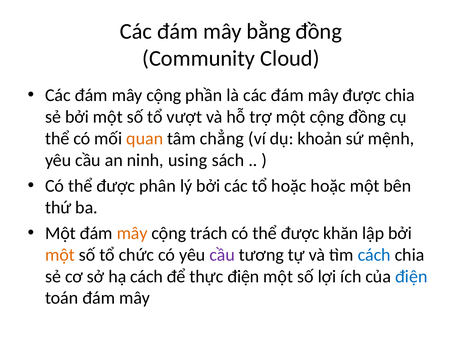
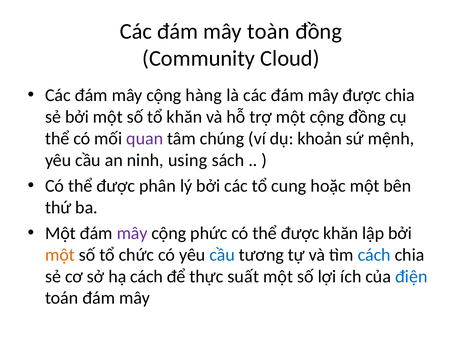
bằng: bằng -> toàn
phần: phần -> hàng
tổ vượt: vượt -> khăn
quan colour: orange -> purple
chẳng: chẳng -> chúng
tổ hoặc: hoặc -> cung
mây at (132, 233) colour: orange -> purple
trách: trách -> phức
cầu at (222, 254) colour: purple -> blue
thực điện: điện -> suất
